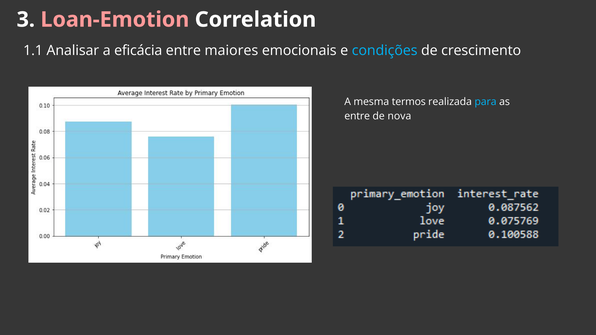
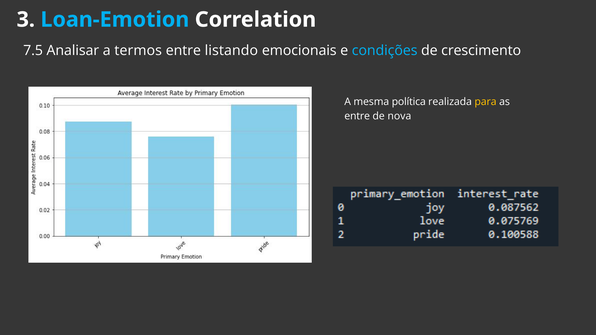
Loan-Emotion colour: pink -> light blue
1.1: 1.1 -> 7.5
eficácia: eficácia -> termos
maiores: maiores -> listando
termos: termos -> política
para colour: light blue -> yellow
